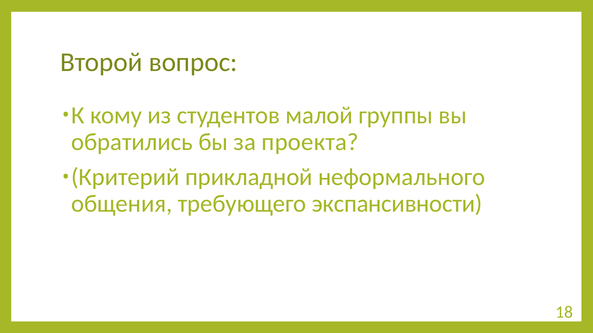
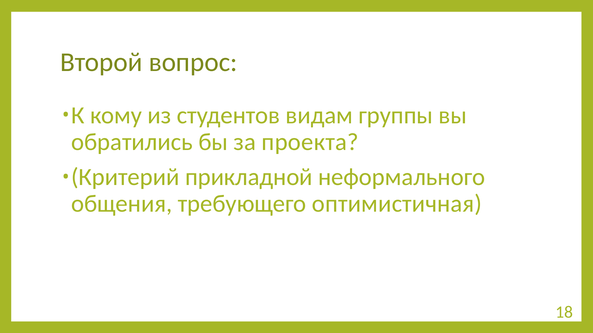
малой: малой -> видам
экспансивности: экспансивности -> оптимистичная
